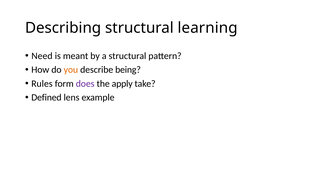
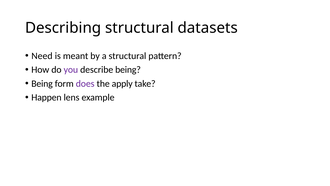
learning: learning -> datasets
you colour: orange -> purple
Rules at (42, 83): Rules -> Being
Defined: Defined -> Happen
